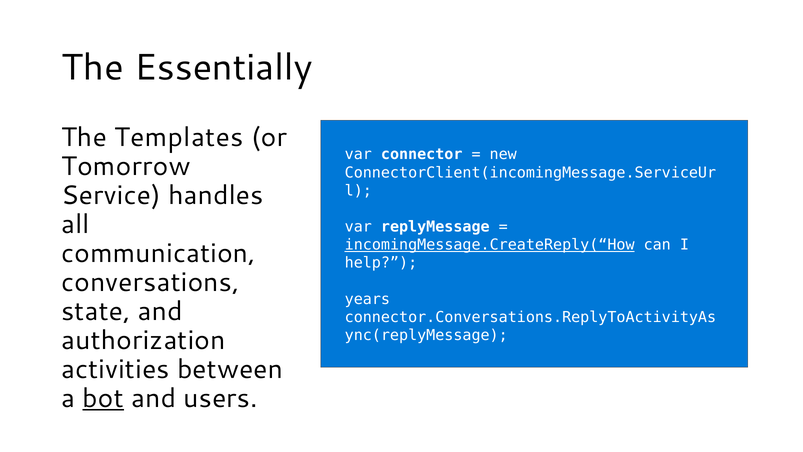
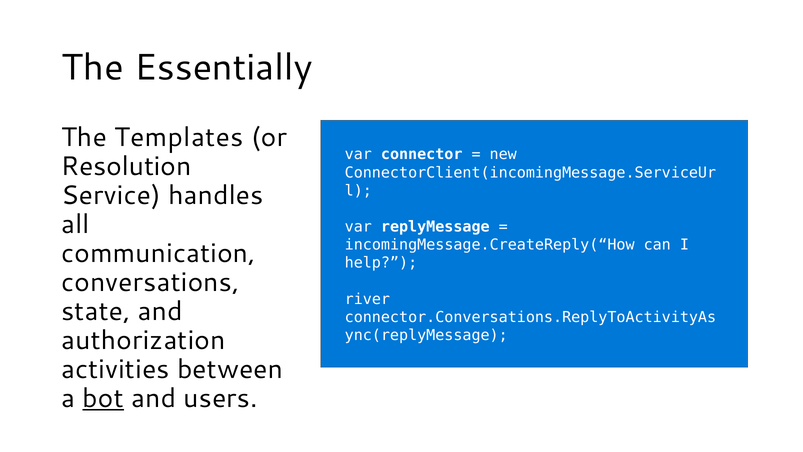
Tomorrow: Tomorrow -> Resolution
incomingMessage.CreateReply(“How underline: present -> none
years: years -> river
